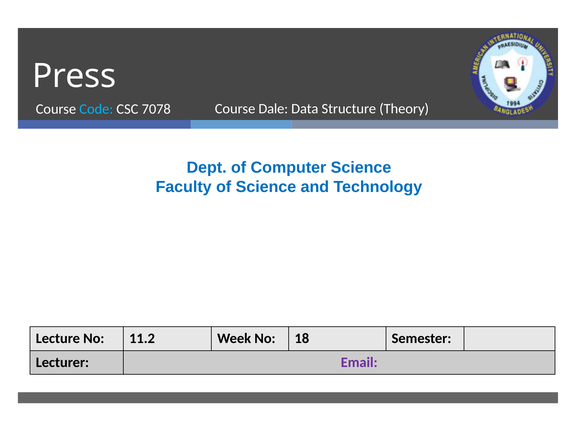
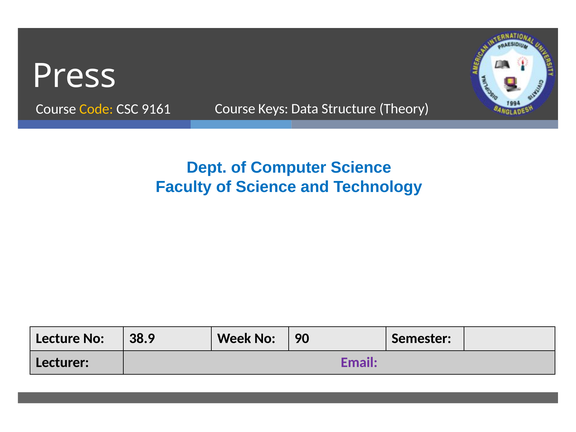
Dale: Dale -> Keys
Code colour: light blue -> yellow
7078: 7078 -> 9161
11.2: 11.2 -> 38.9
18: 18 -> 90
